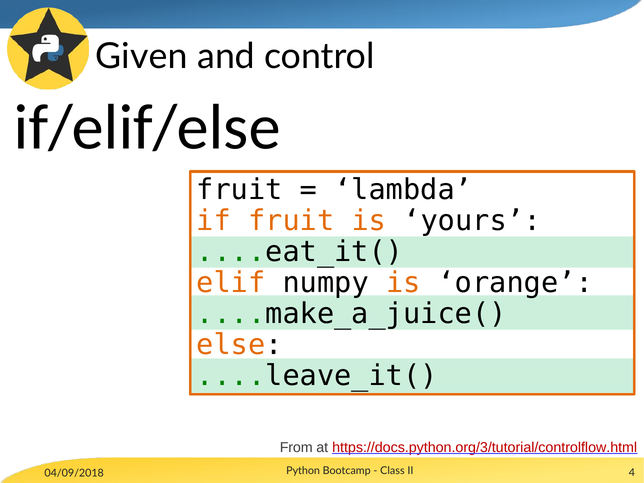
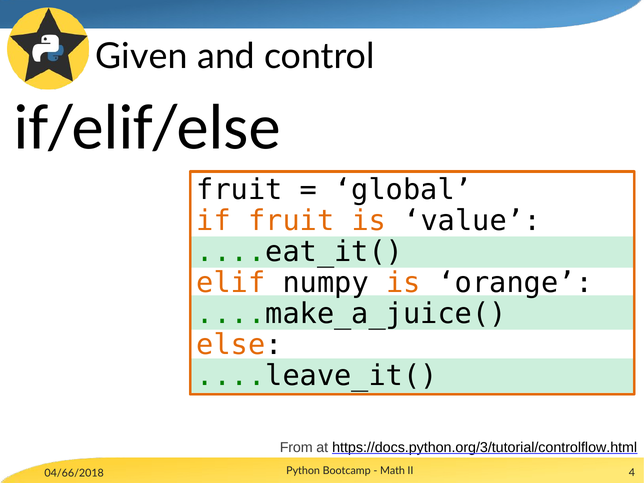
lambda: lambda -> global
yours: yours -> value
https://docs.python.org/3/tutorial/controlflow.html colour: red -> black
04/09/2018: 04/09/2018 -> 04/66/2018
Class: Class -> Math
